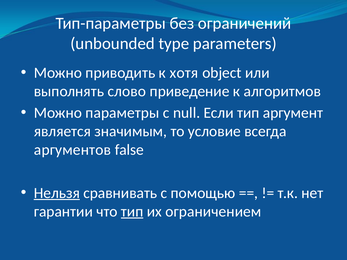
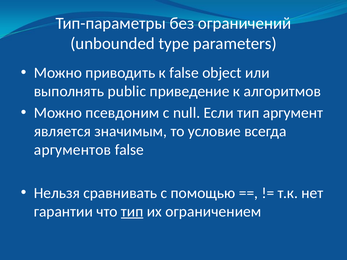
к хотя: хотя -> false
слово: слово -> public
параметры: параметры -> псевдоним
Нельзя underline: present -> none
